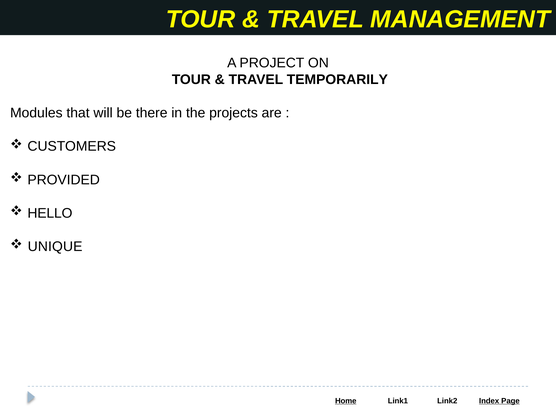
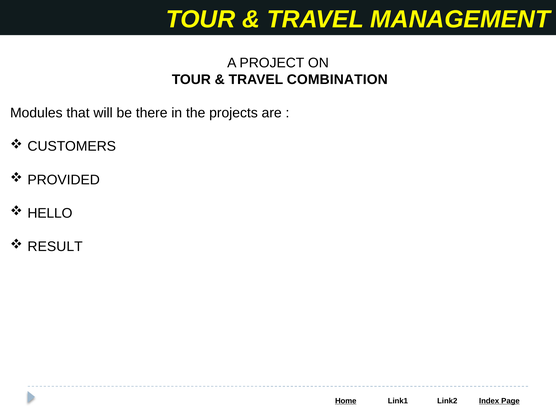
TEMPORARILY: TEMPORARILY -> COMBINATION
UNIQUE: UNIQUE -> RESULT
